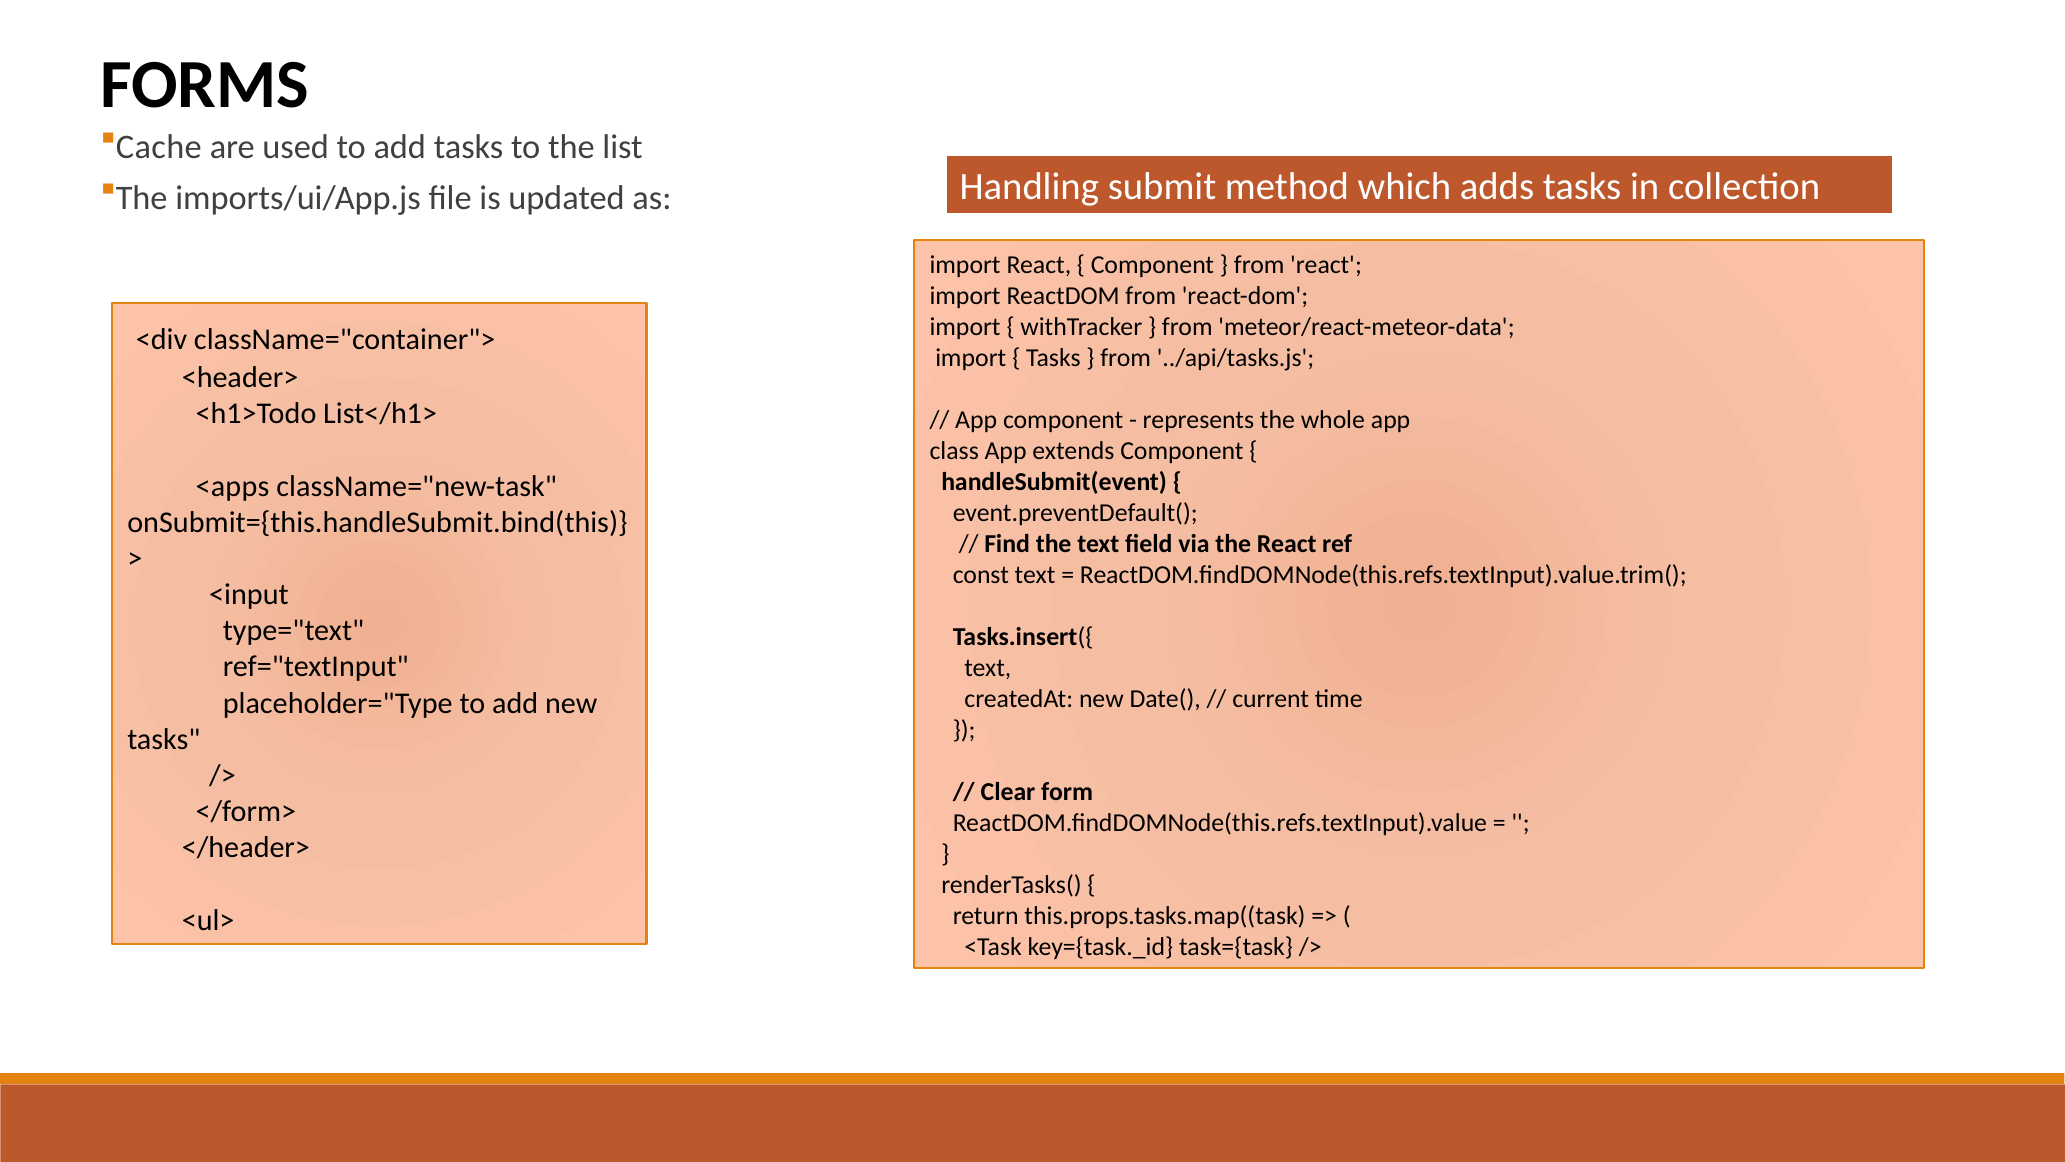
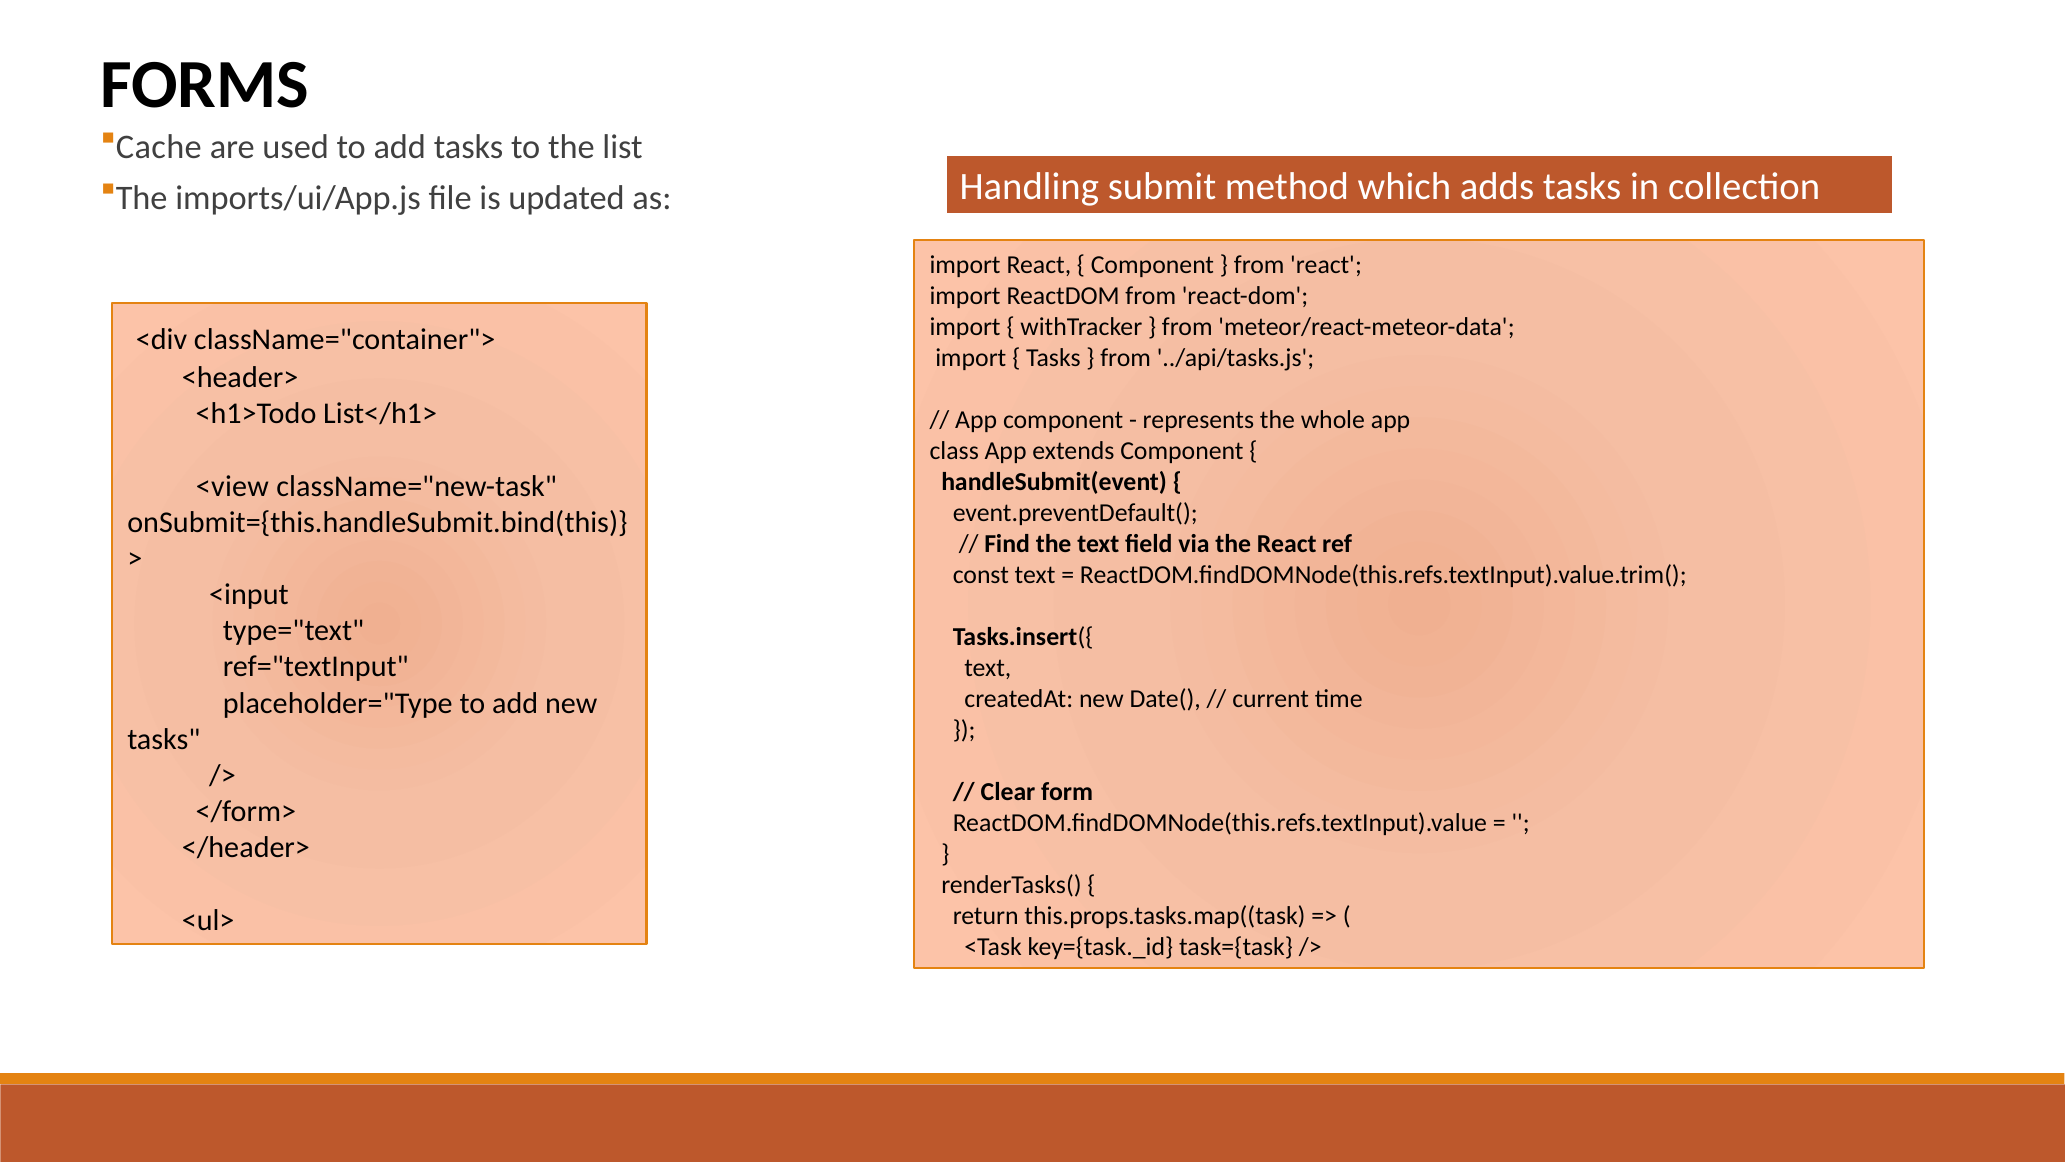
<apps: <apps -> <view
